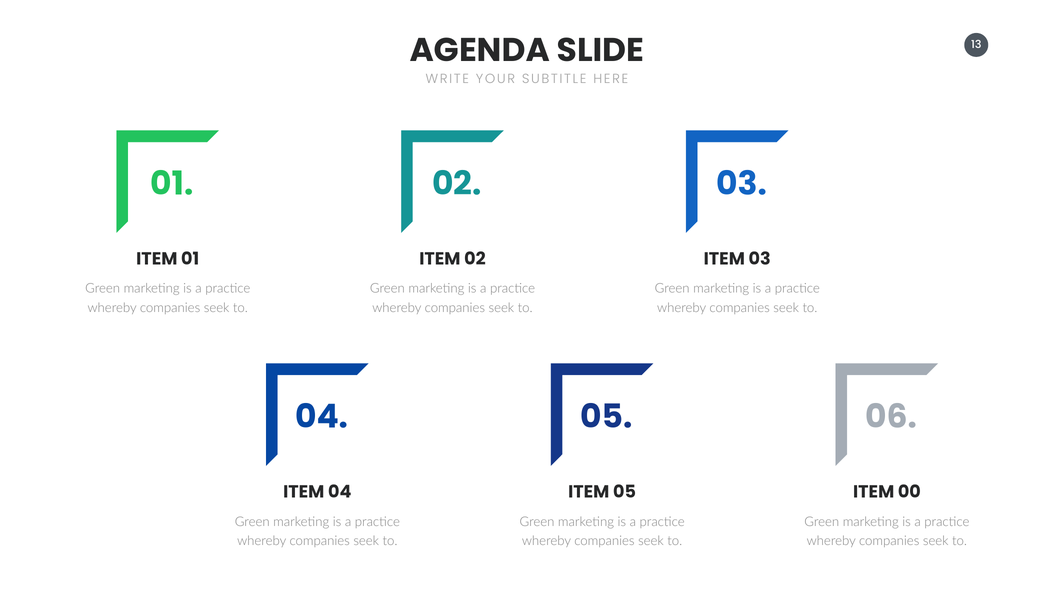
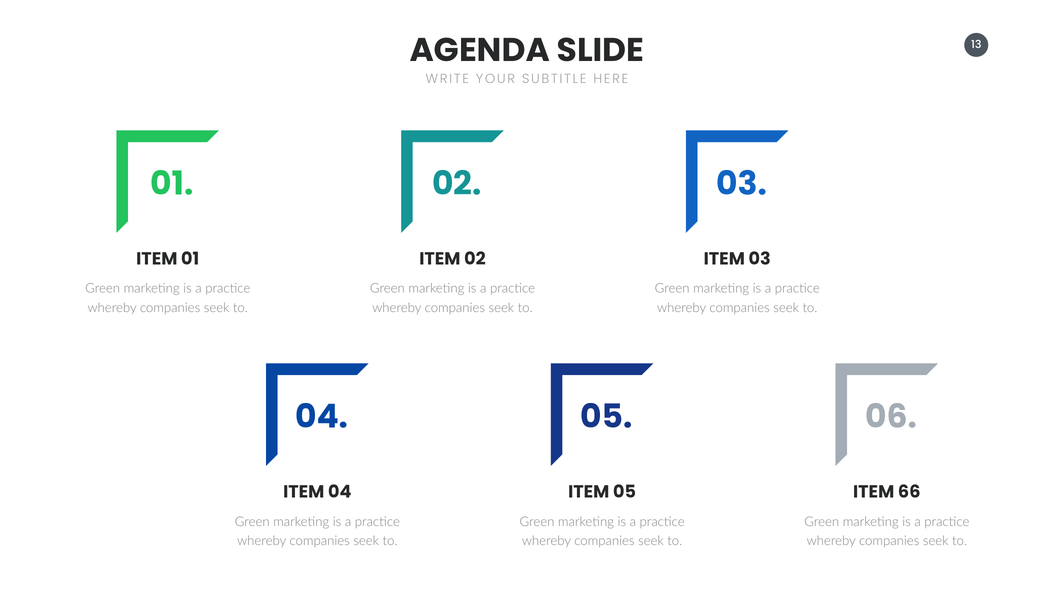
00: 00 -> 66
